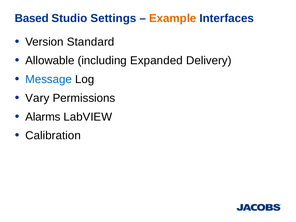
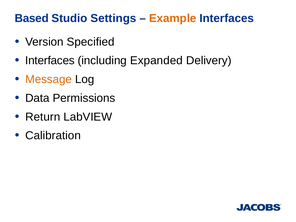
Standard: Standard -> Specified
Allowable at (50, 61): Allowable -> Interfaces
Message colour: blue -> orange
Vary: Vary -> Data
Alarms: Alarms -> Return
